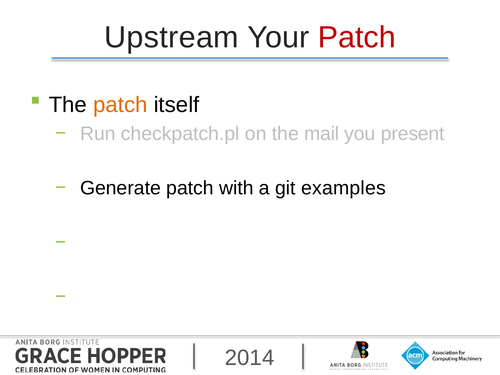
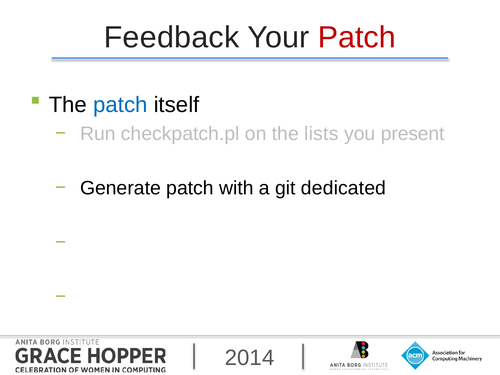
Upstream: Upstream -> Feedback
patch at (120, 105) colour: orange -> blue
mail: mail -> lists
examples: examples -> dedicated
